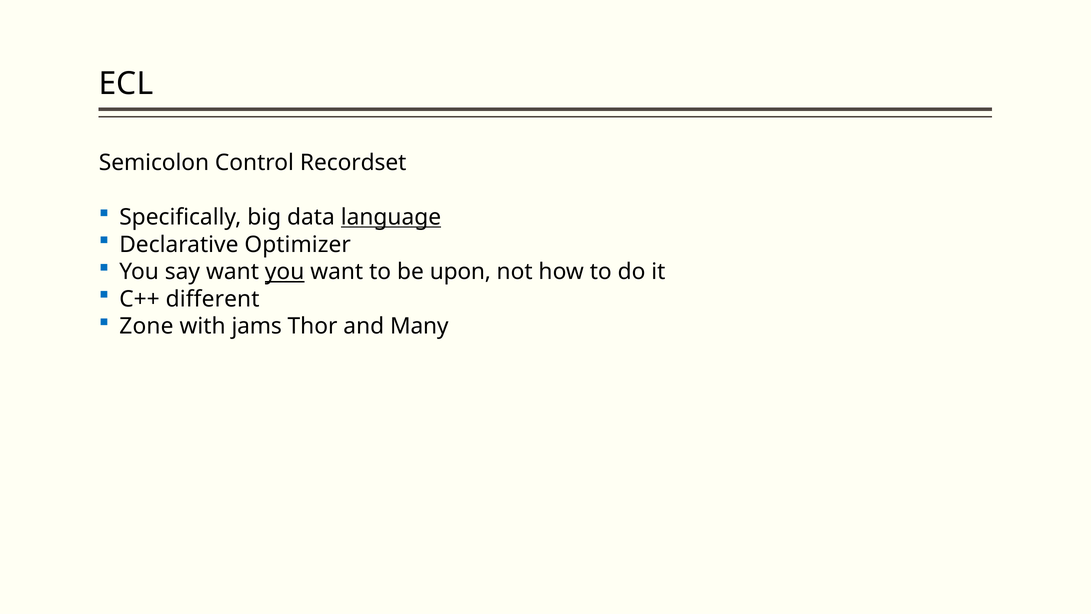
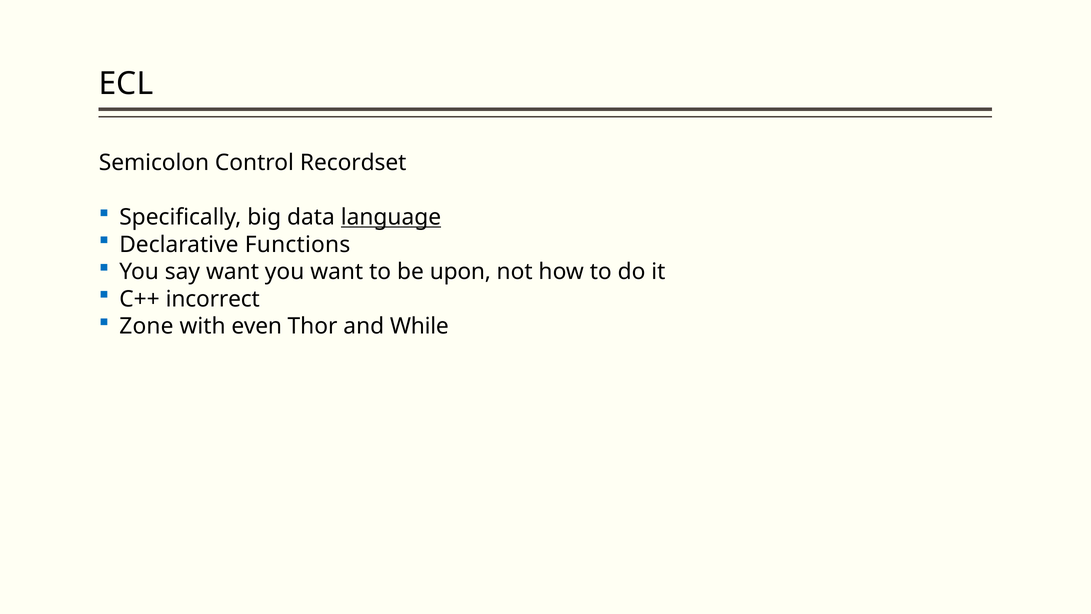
Optimizer: Optimizer -> Functions
you at (285, 272) underline: present -> none
different: different -> incorrect
jams: jams -> even
Many: Many -> While
